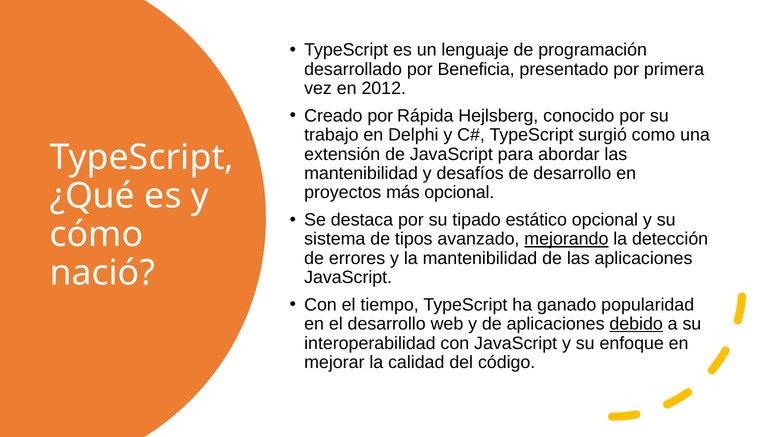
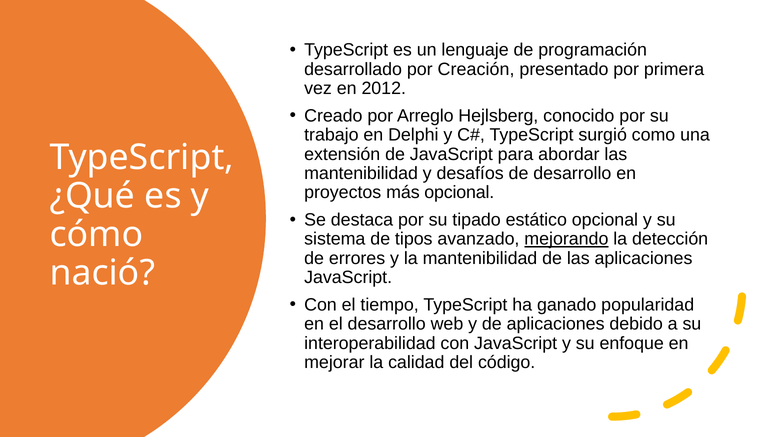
Beneficia: Beneficia -> Creación
Rápida: Rápida -> Arreglo
debido underline: present -> none
